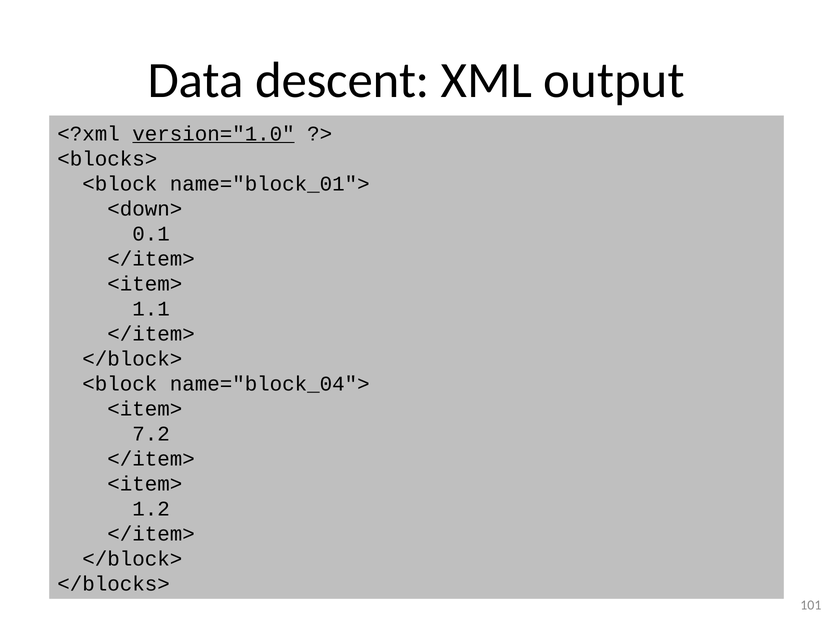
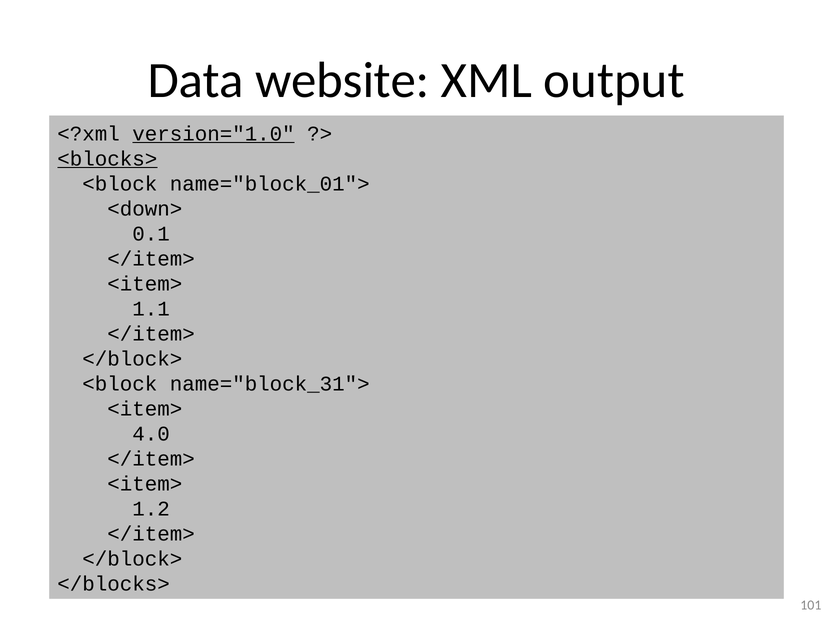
descent: descent -> website
<blocks> underline: none -> present
name="block_04">: name="block_04"> -> name="block_31">
7.2: 7.2 -> 4.0
